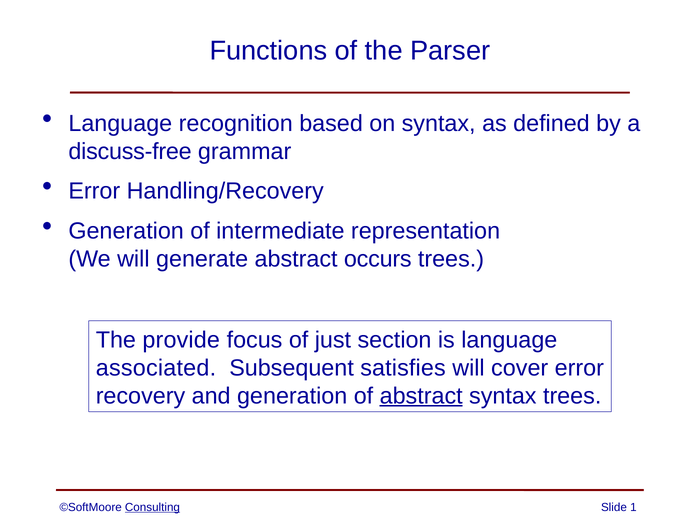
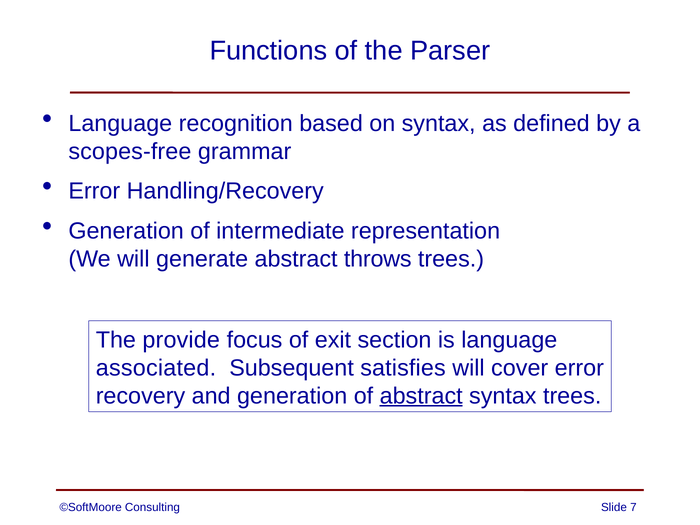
discuss-free: discuss-free -> scopes-free
occurs: occurs -> throws
just: just -> exit
Consulting underline: present -> none
1: 1 -> 7
